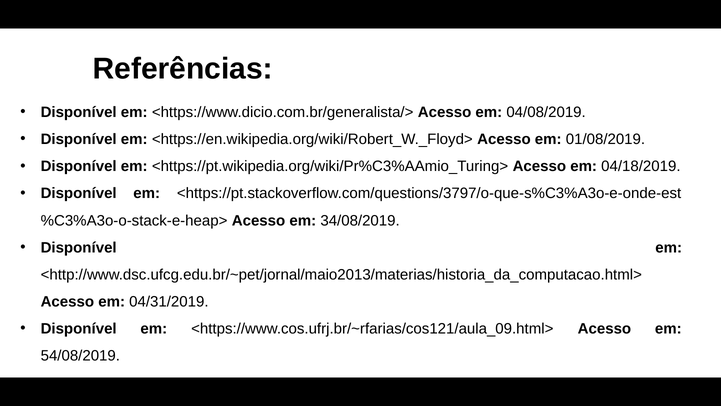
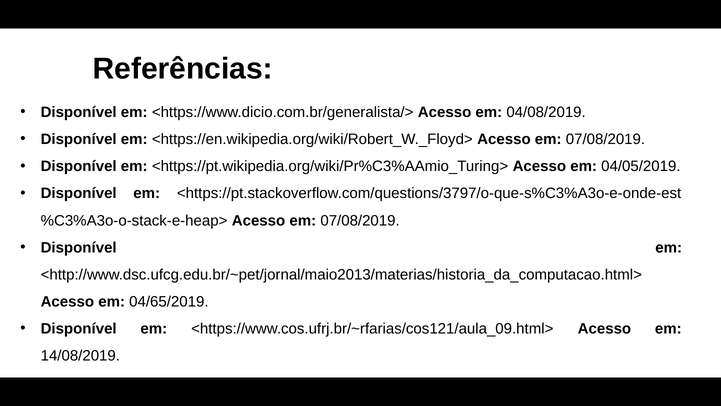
<https://en.wikipedia.org/wiki/Robert_W._Floyd> Acesso em 01/08/2019: 01/08/2019 -> 07/08/2019
04/18/2019: 04/18/2019 -> 04/05/2019
34/08/2019 at (360, 220): 34/08/2019 -> 07/08/2019
04/31/2019: 04/31/2019 -> 04/65/2019
54/08/2019: 54/08/2019 -> 14/08/2019
